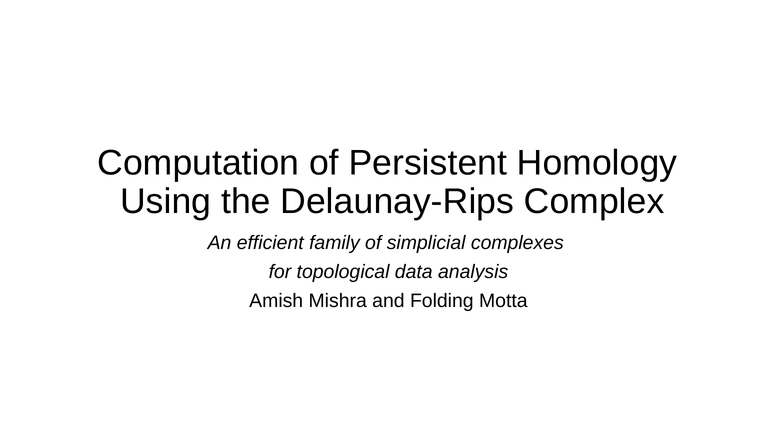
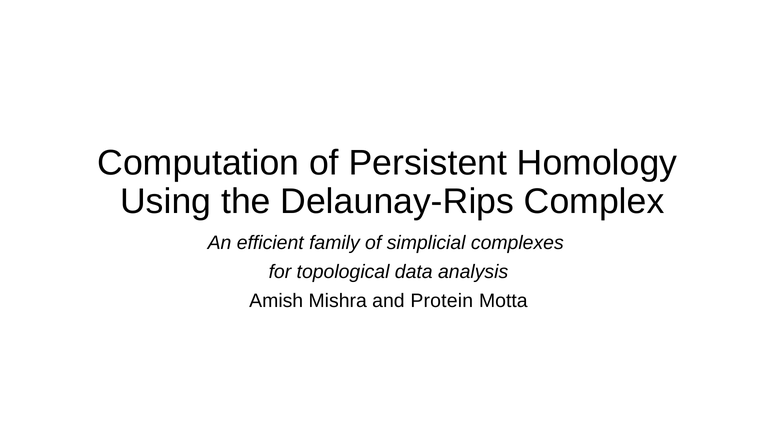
Folding: Folding -> Protein
